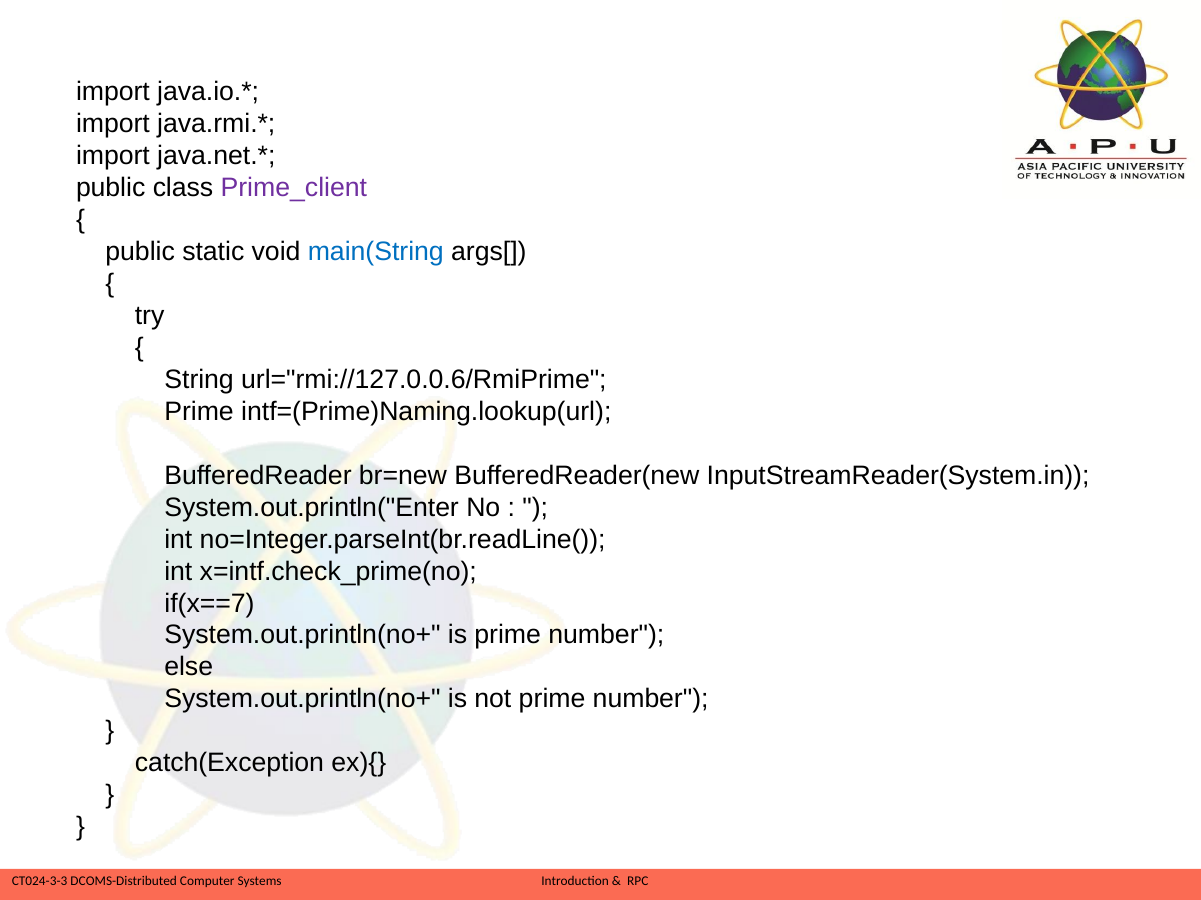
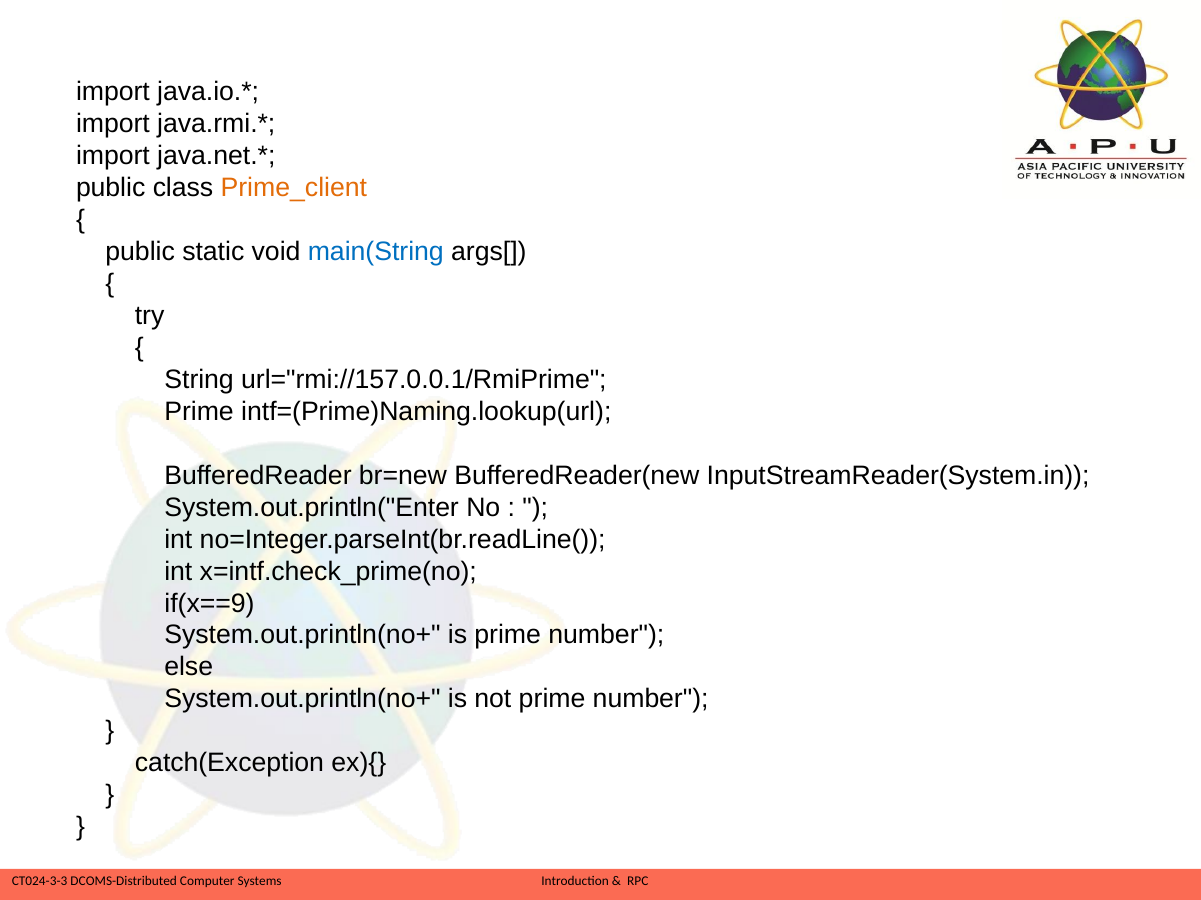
Prime_client colour: purple -> orange
url="rmi://127.0.0.6/RmiPrime: url="rmi://127.0.0.6/RmiPrime -> url="rmi://157.0.0.1/RmiPrime
if(x==7: if(x==7 -> if(x==9
